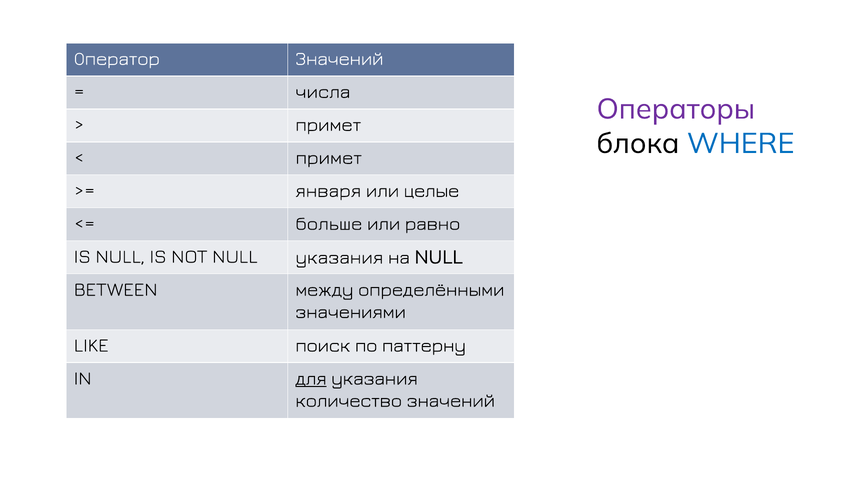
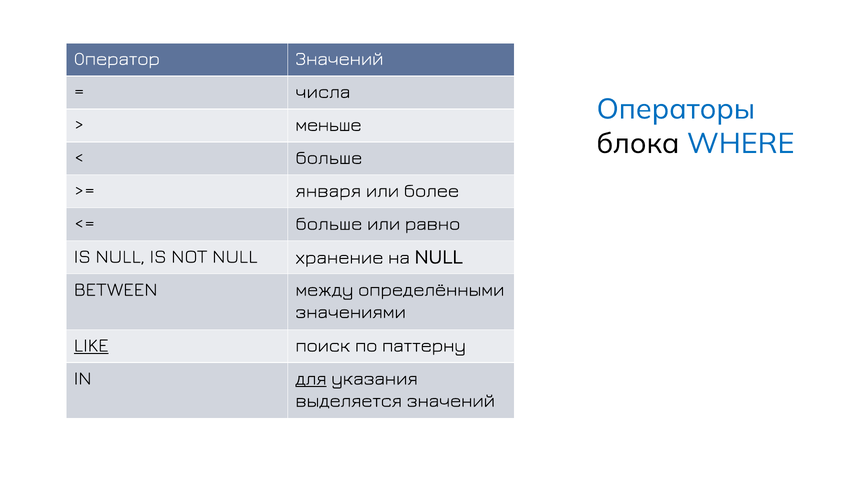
Операторы colour: purple -> blue
примет at (328, 125): примет -> меньше
примет at (329, 158): примет -> больше
целые: целые -> более
NULL указания: указания -> хранение
LIKE underline: none -> present
количество: количество -> выделяется
